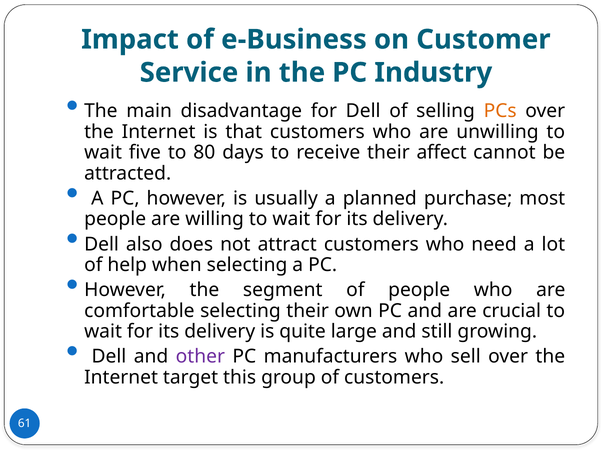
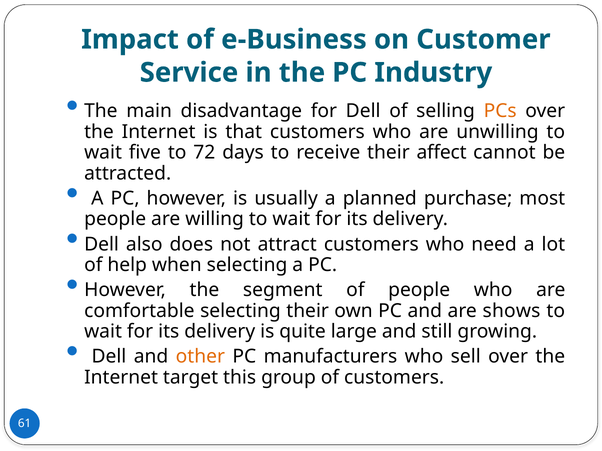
80: 80 -> 72
crucial: crucial -> shows
other colour: purple -> orange
